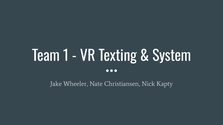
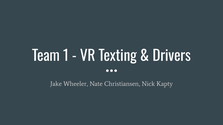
System: System -> Drivers
